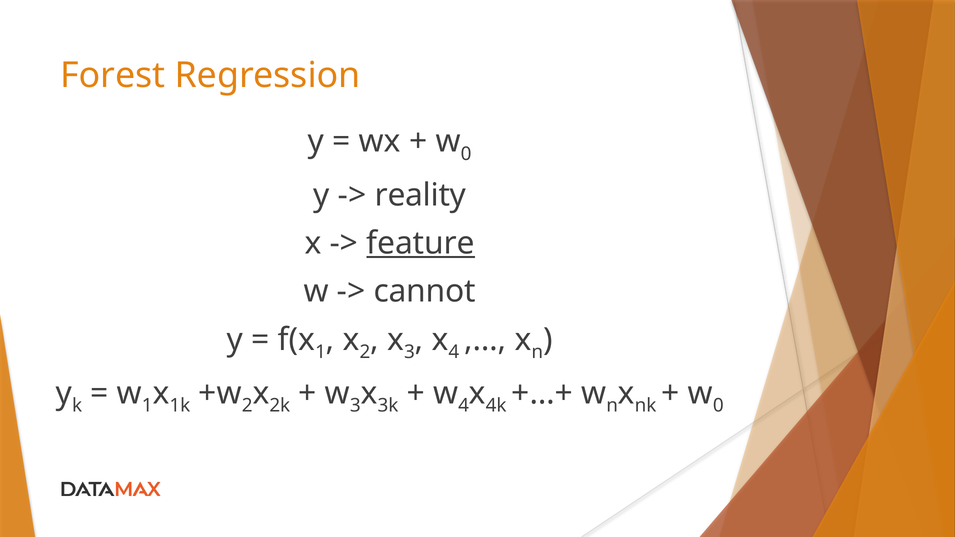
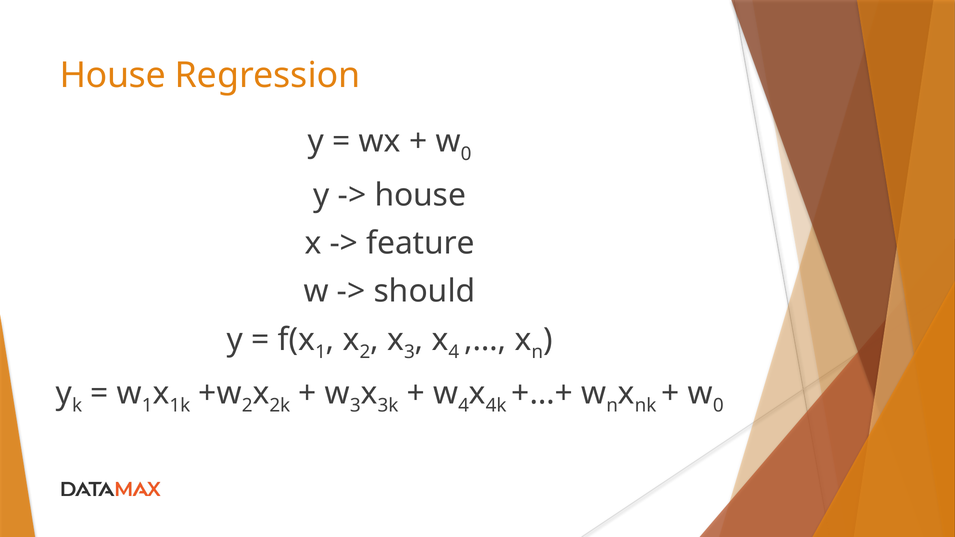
Forest at (113, 75): Forest -> House
reality at (420, 195): reality -> house
feature underline: present -> none
cannot: cannot -> should
